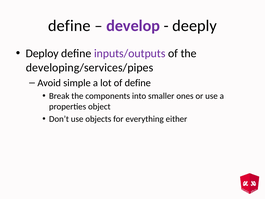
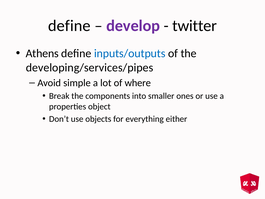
deeply: deeply -> twitter
Deploy: Deploy -> Athens
inputs/outputs colour: purple -> blue
of define: define -> where
